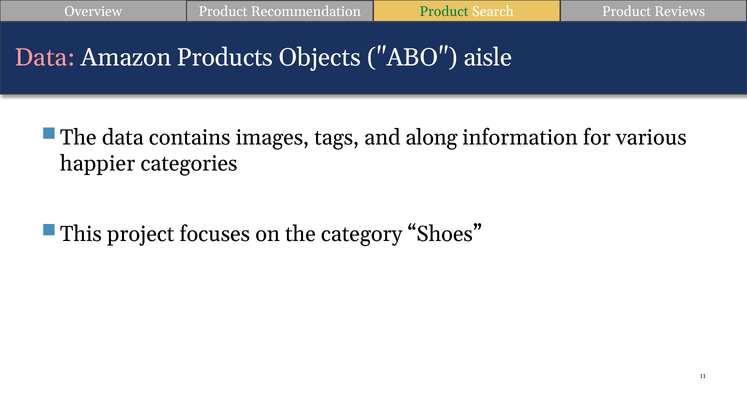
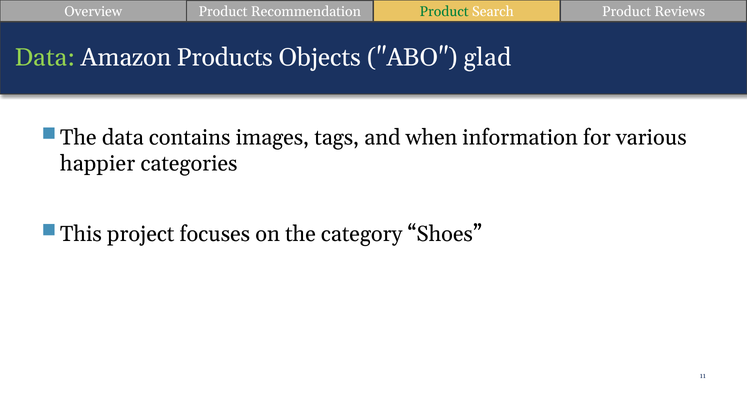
Data at (45, 57) colour: pink -> light green
aisle: aisle -> glad
along: along -> when
